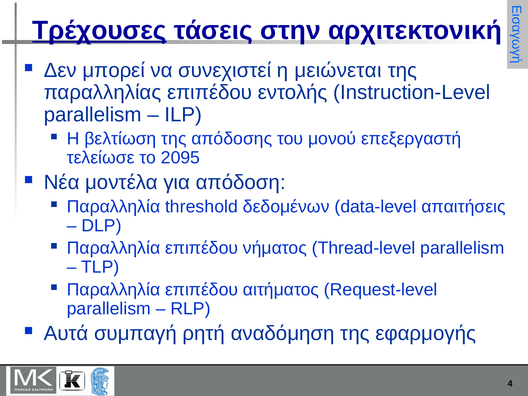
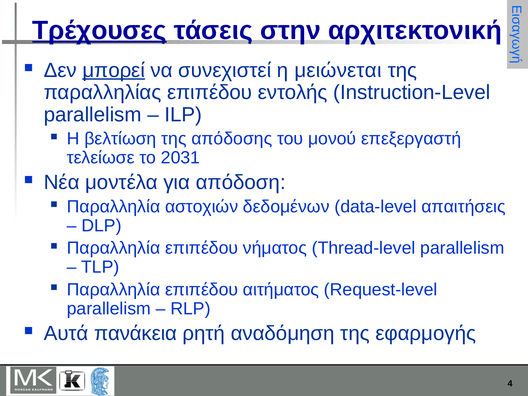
μπορεί underline: none -> present
2095: 2095 -> 2031
threshold: threshold -> αστοχιών
συμπαγή: συμπαγή -> πανάκεια
